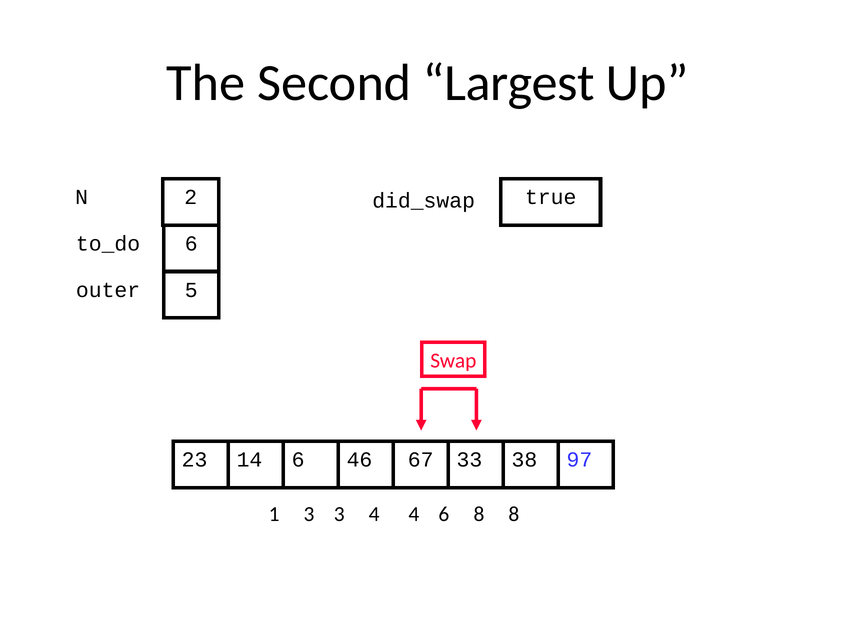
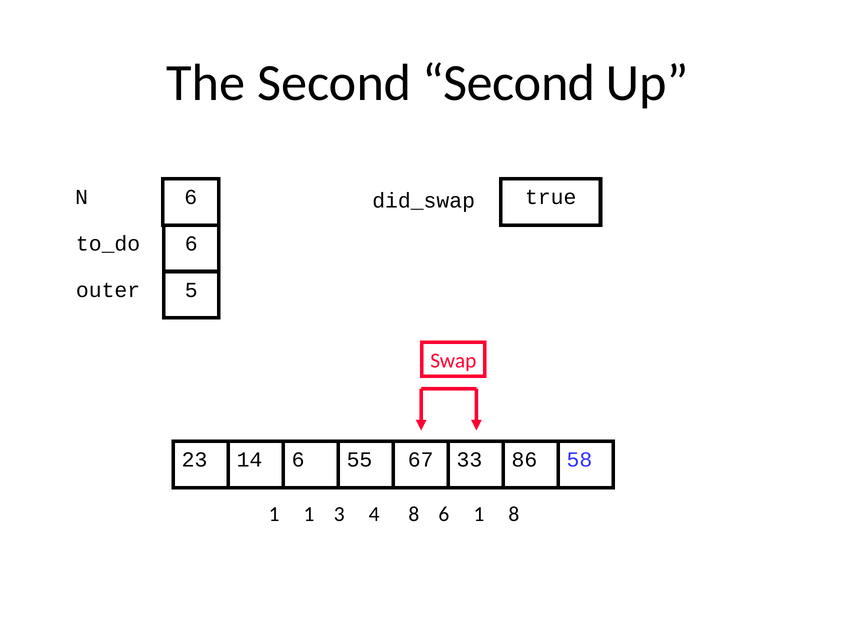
Second Largest: Largest -> Second
N 2: 2 -> 6
46: 46 -> 55
38: 38 -> 86
97: 97 -> 58
1 3: 3 -> 1
4 4: 4 -> 8
6 8: 8 -> 1
